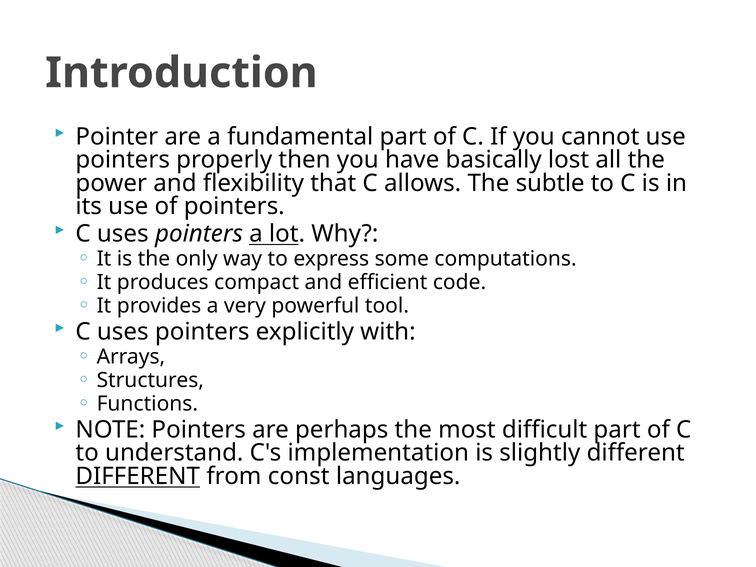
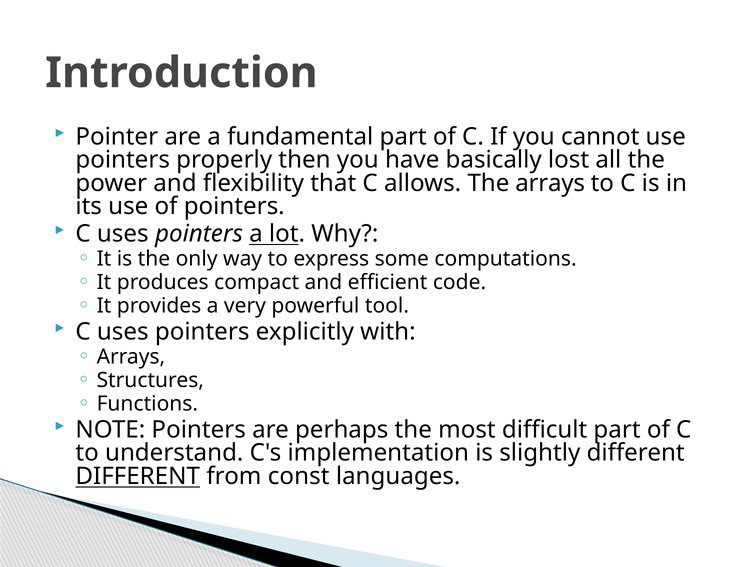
The subtle: subtle -> arrays
